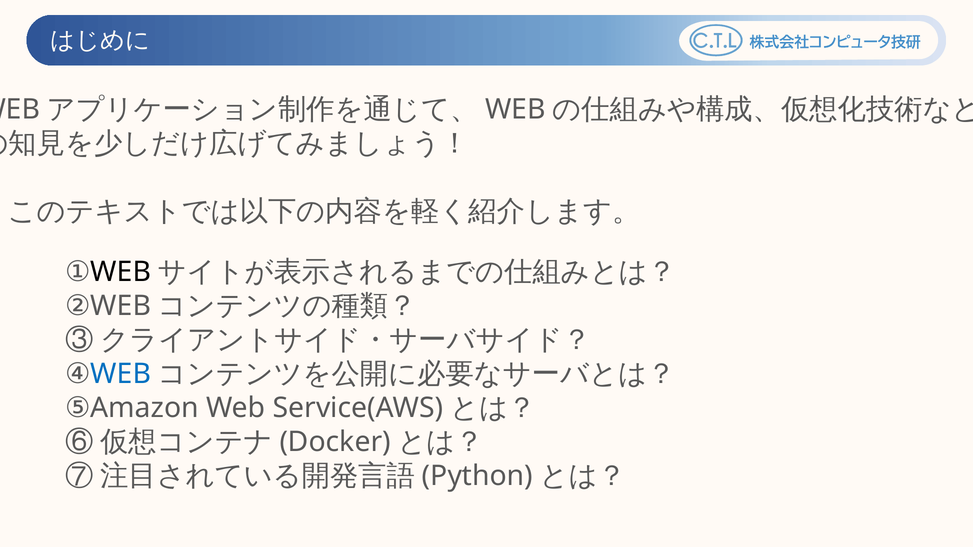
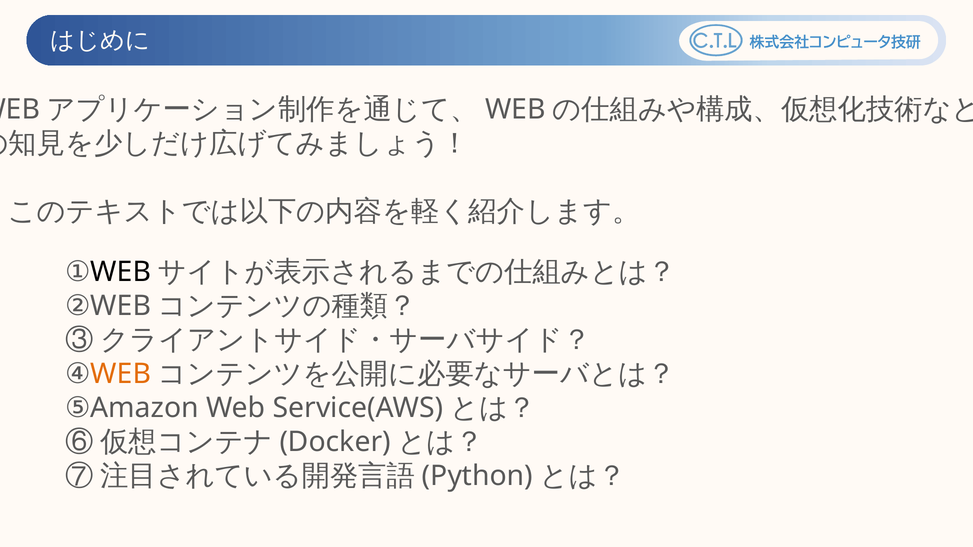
WEB at (121, 374) colour: blue -> orange
